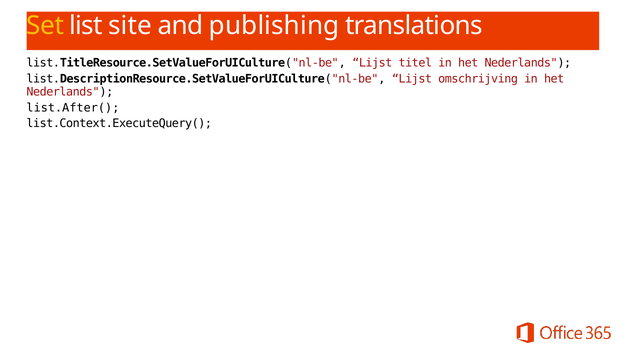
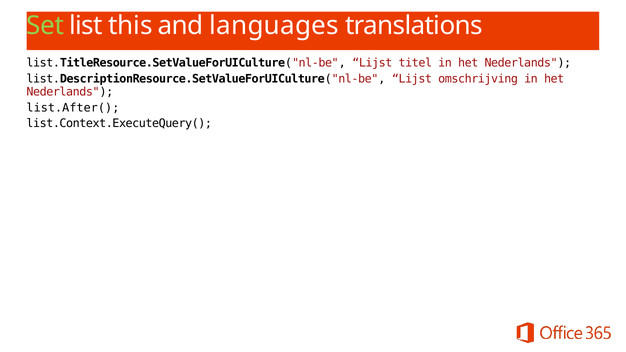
Set colour: yellow -> light green
site: site -> this
publishing: publishing -> languages
